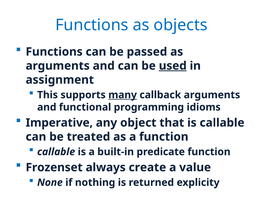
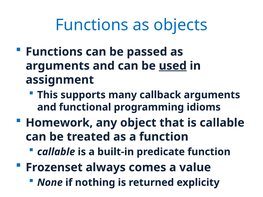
many underline: present -> none
Imperative: Imperative -> Homework
create: create -> comes
